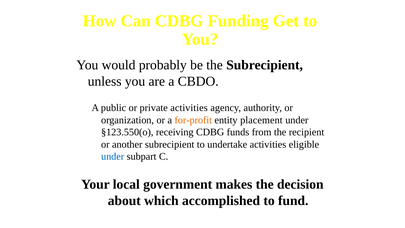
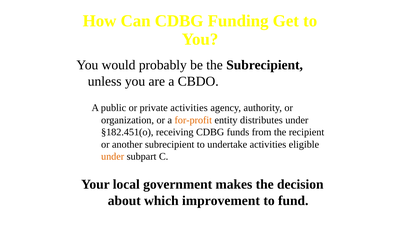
placement: placement -> distributes
§123.550(o: §123.550(o -> §182.451(o
under at (113, 156) colour: blue -> orange
accomplished: accomplished -> improvement
